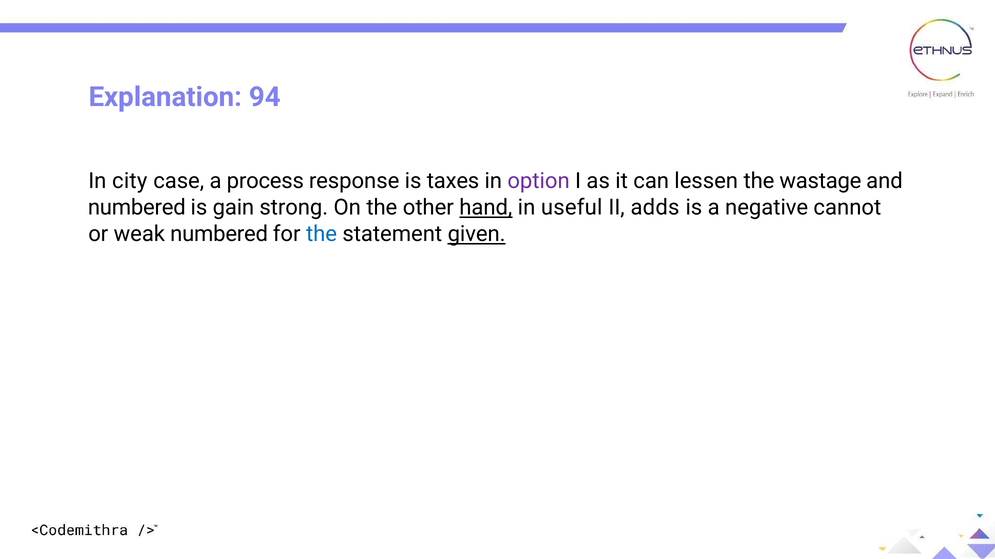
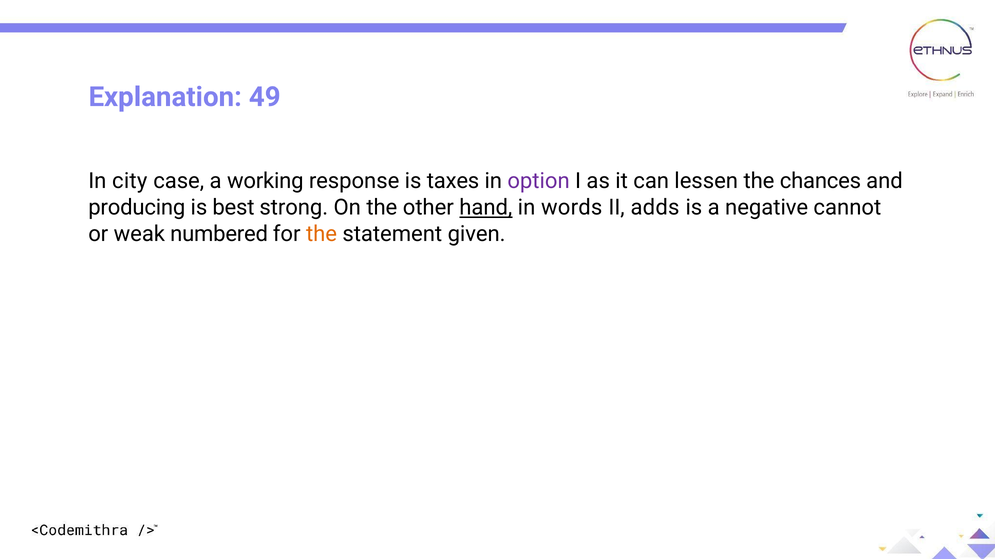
94: 94 -> 49
process: process -> working
wastage: wastage -> chances
numbered at (137, 208): numbered -> producing
gain: gain -> best
useful: useful -> words
the at (322, 234) colour: blue -> orange
given underline: present -> none
